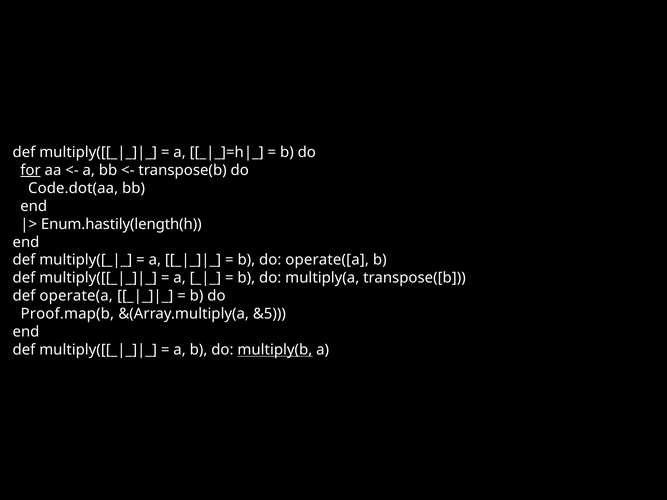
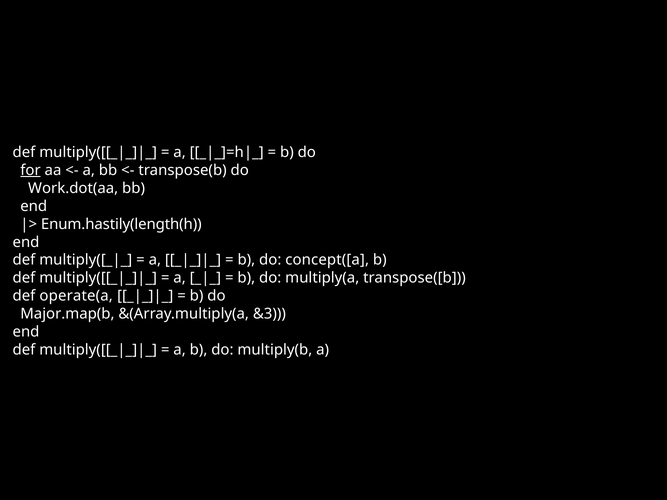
Code.dot(aa: Code.dot(aa -> Work.dot(aa
operate([a: operate([a -> concept([a
Proof.map(b: Proof.map(b -> Major.map(b
&5: &5 -> &3
multiply(b underline: present -> none
